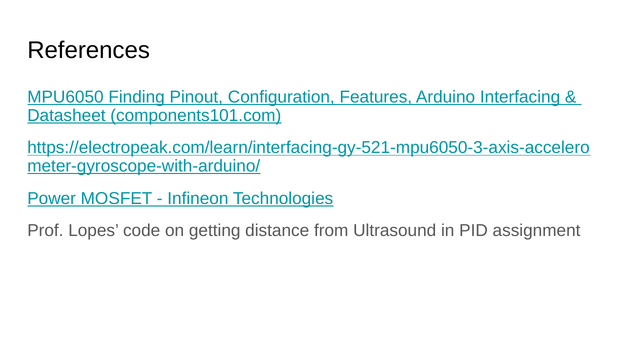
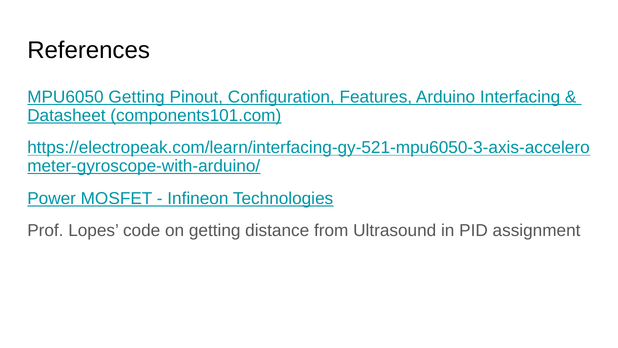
MPU6050 Finding: Finding -> Getting
